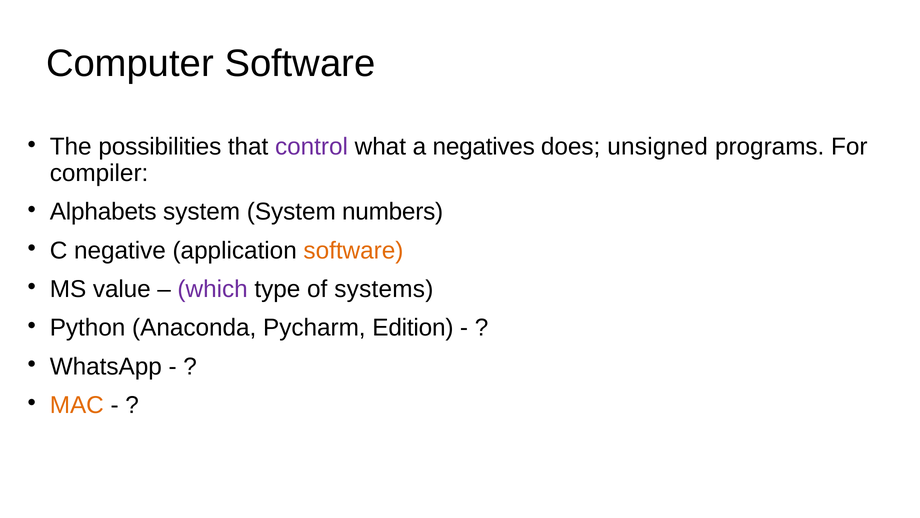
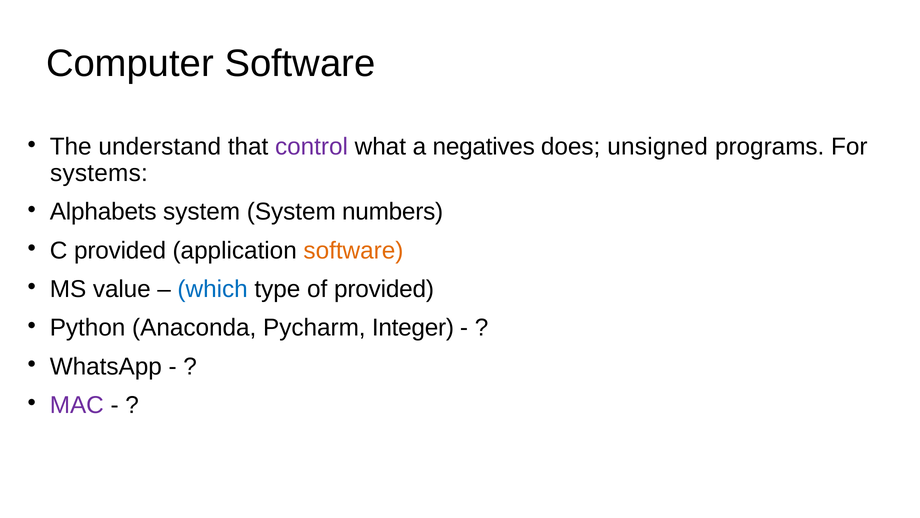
possibilities: possibilities -> understand
compiler: compiler -> systems
C negative: negative -> provided
which colour: purple -> blue
of systems: systems -> provided
Edition: Edition -> Integer
MAC colour: orange -> purple
